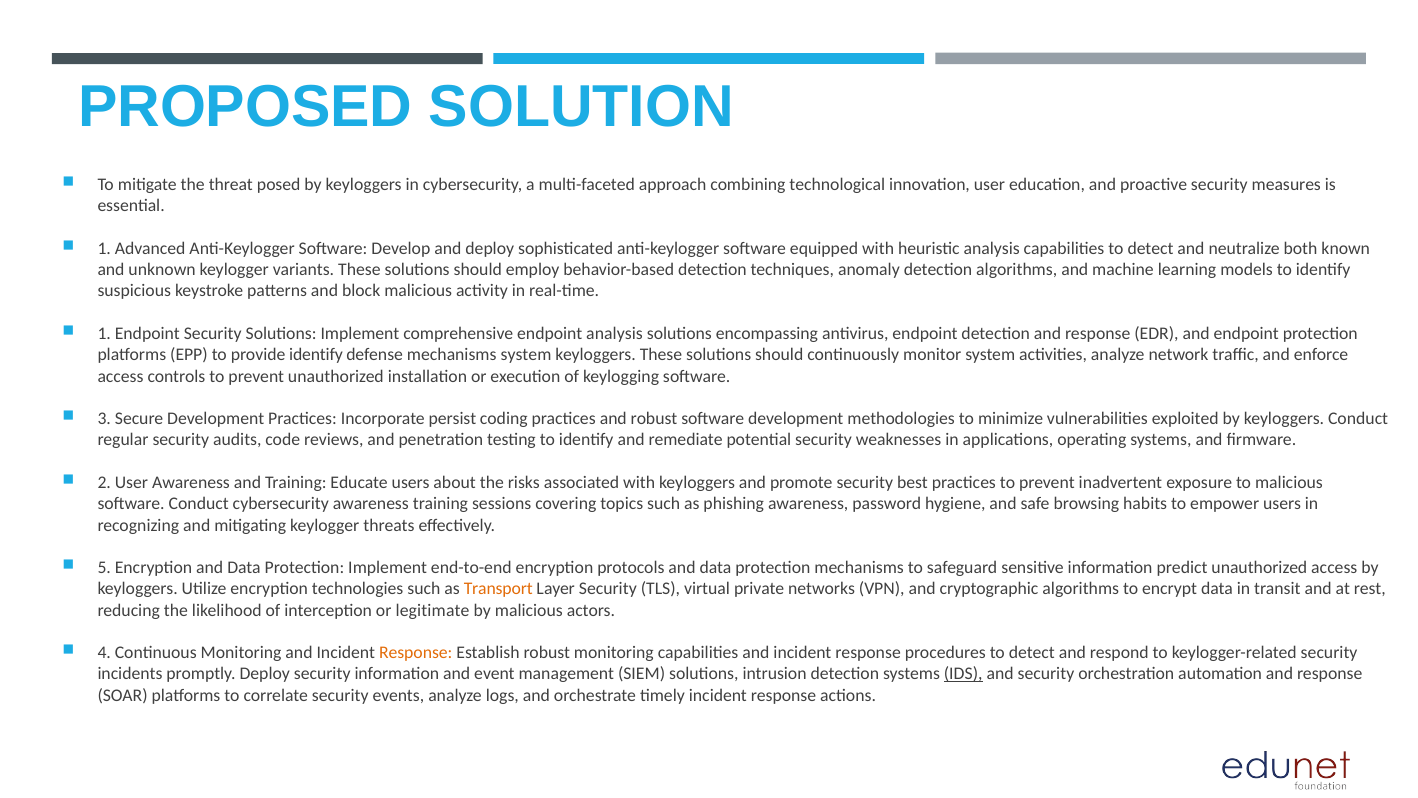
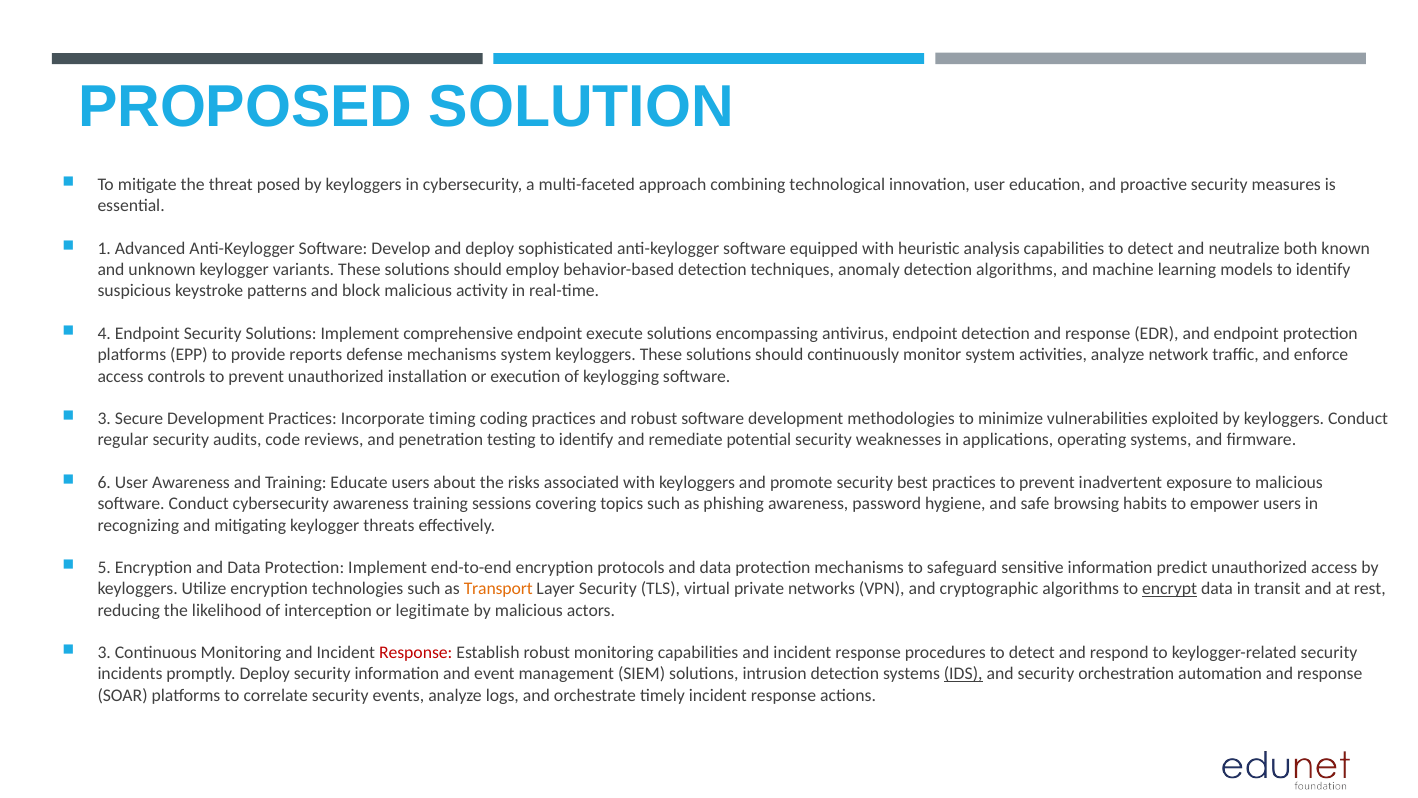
1 at (104, 334): 1 -> 4
endpoint analysis: analysis -> execute
provide identify: identify -> reports
persist: persist -> timing
2: 2 -> 6
encrypt underline: none -> present
4 at (104, 653): 4 -> 3
Response at (416, 653) colour: orange -> red
